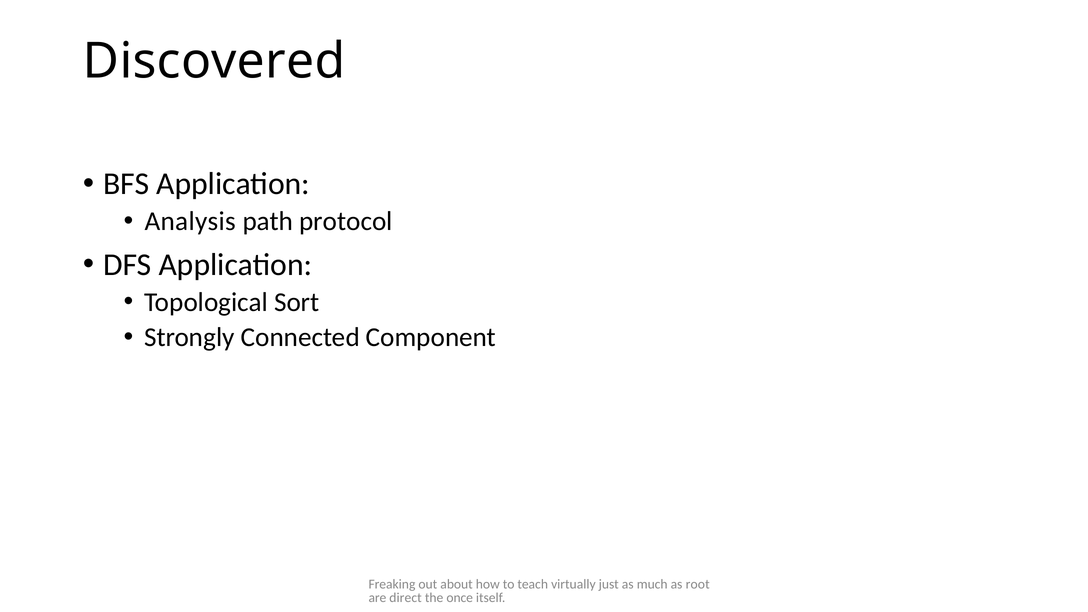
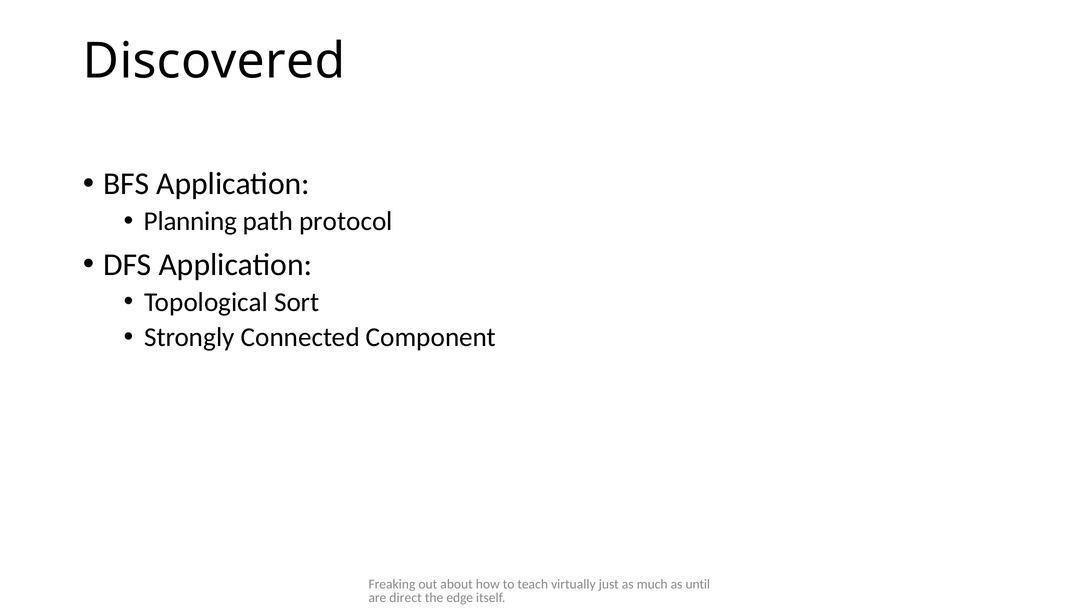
Analysis: Analysis -> Planning
root: root -> until
once: once -> edge
